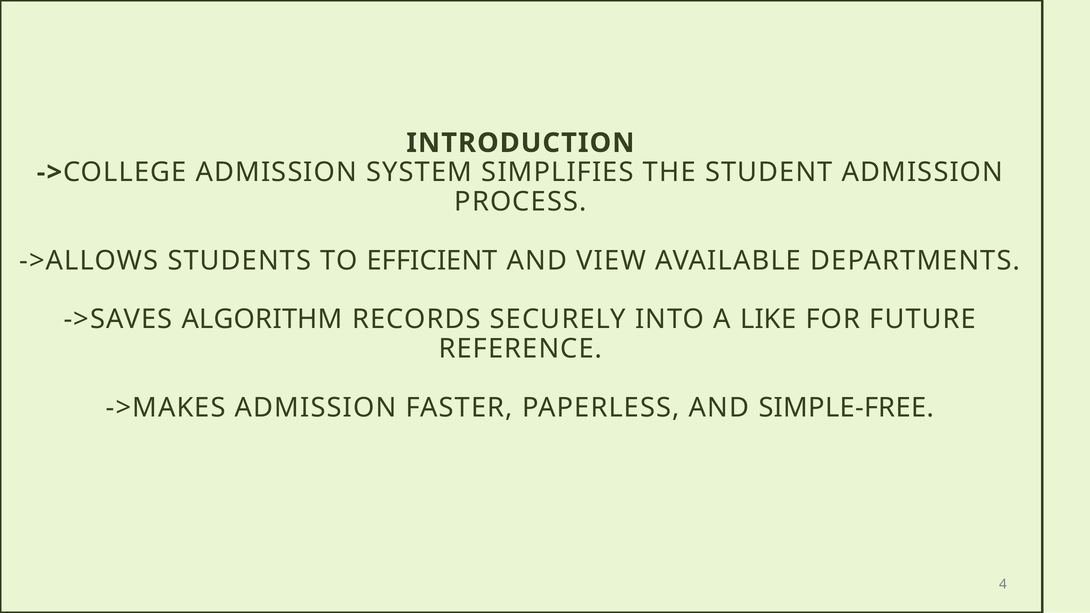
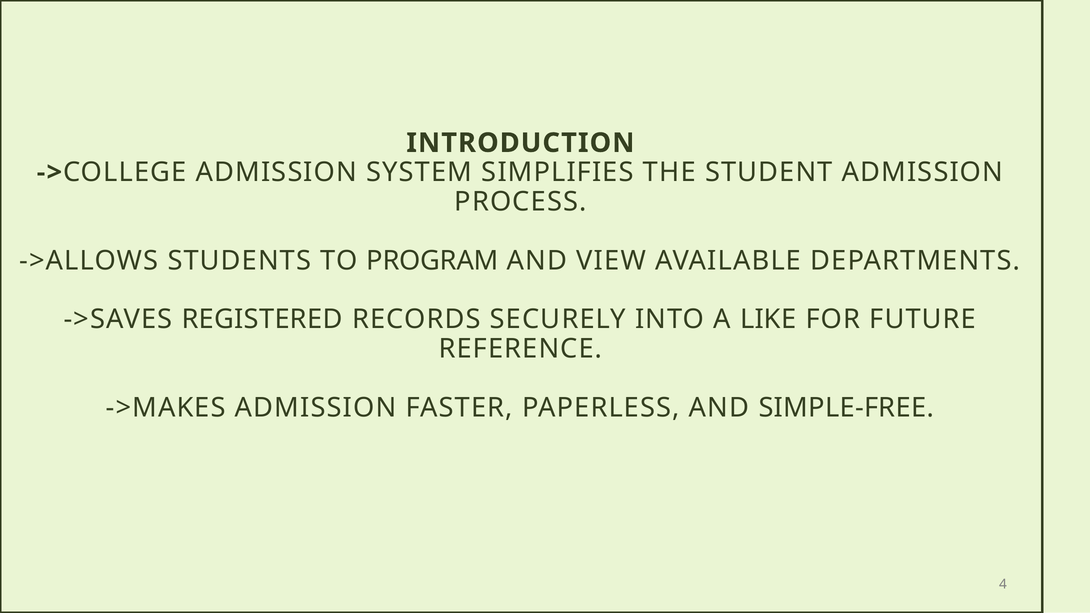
EFFICIENT: EFFICIENT -> PROGRAM
ALGORITHM: ALGORITHM -> REGISTERED
